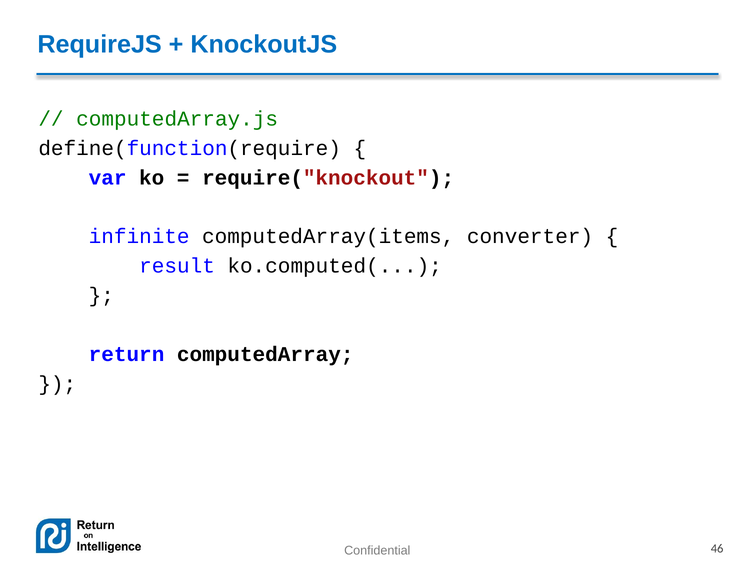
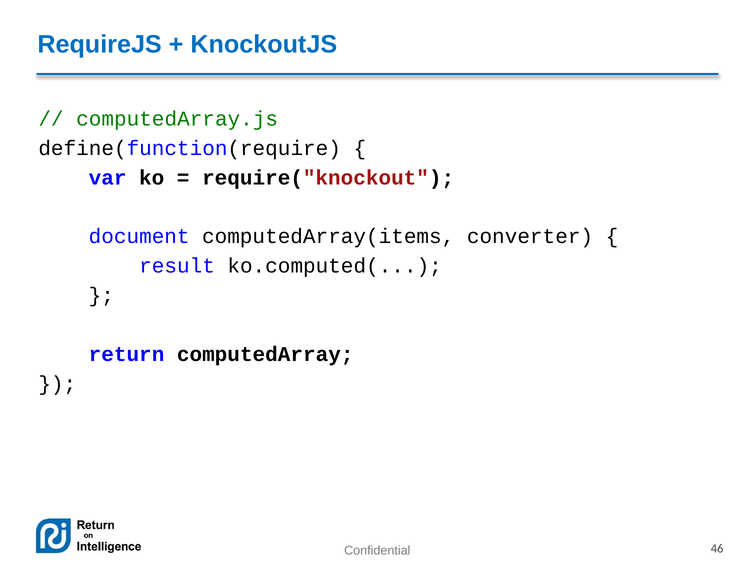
infinite: infinite -> document
